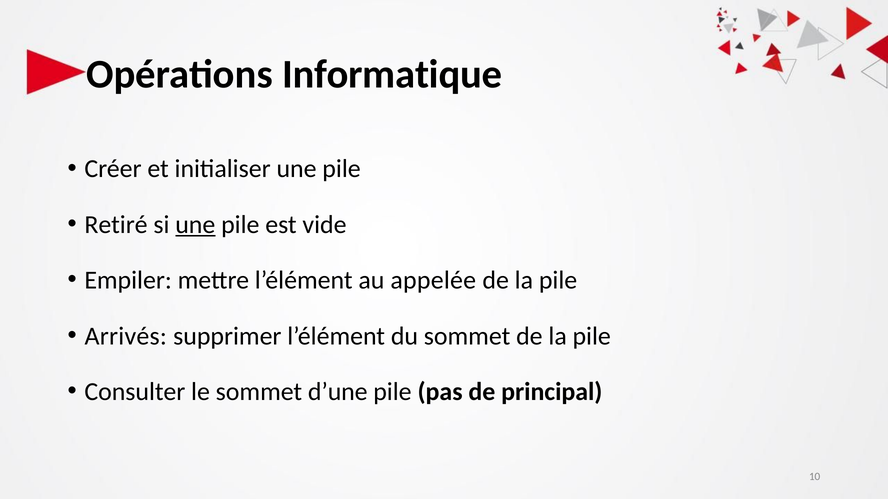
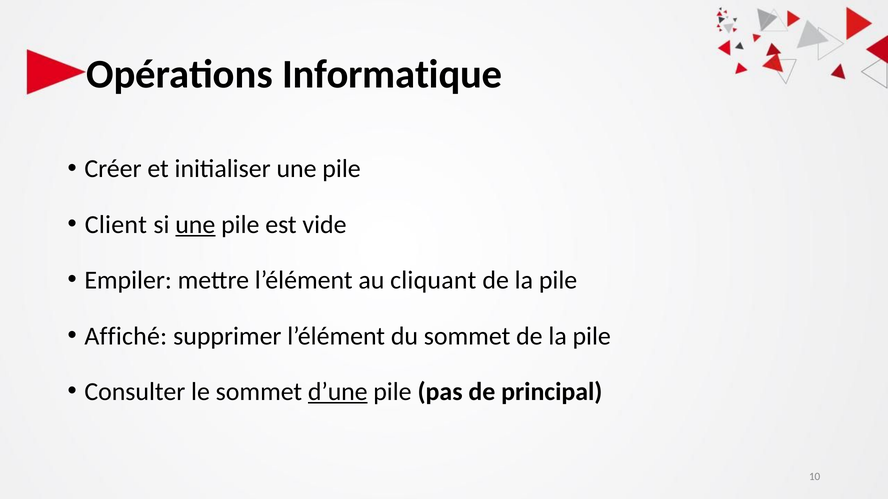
Retiré: Retiré -> Client
appelée: appelée -> cliquant
Arrivés: Arrivés -> Affiché
d’une underline: none -> present
